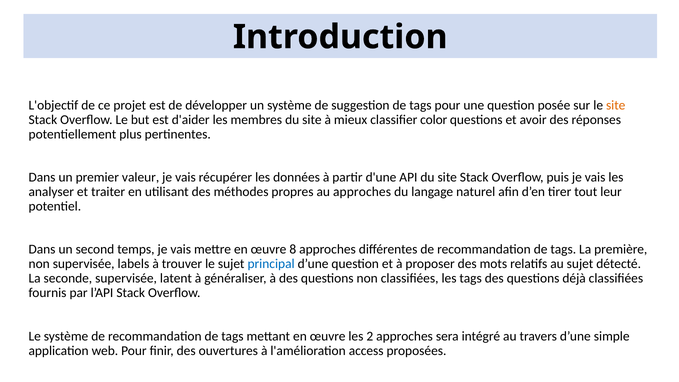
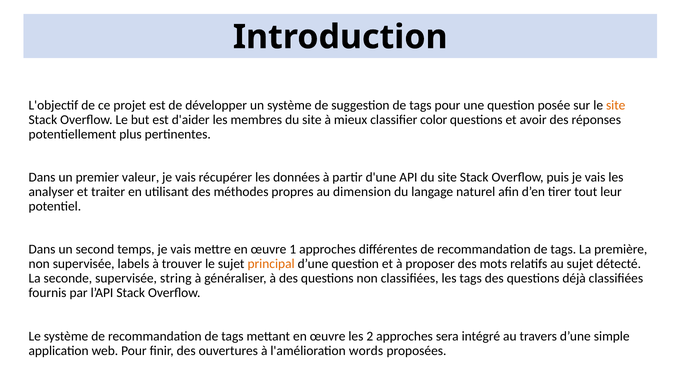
au approches: approches -> dimension
8: 8 -> 1
principal colour: blue -> orange
latent: latent -> string
access: access -> words
